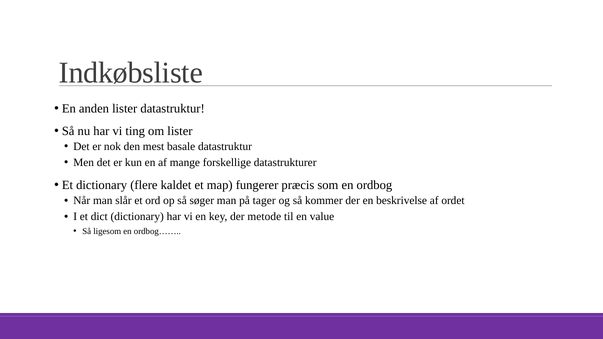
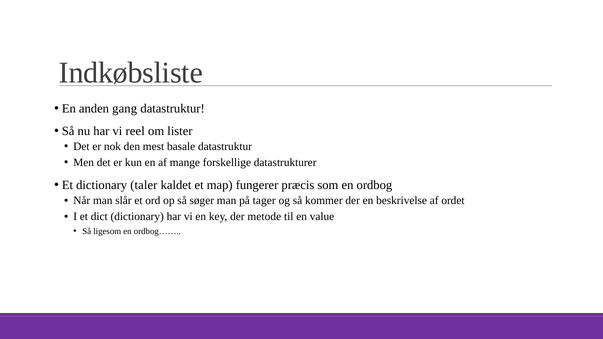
anden lister: lister -> gang
ting: ting -> reel
flere: flere -> taler
